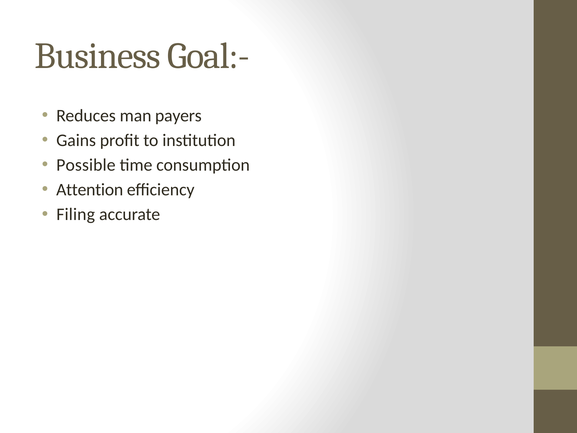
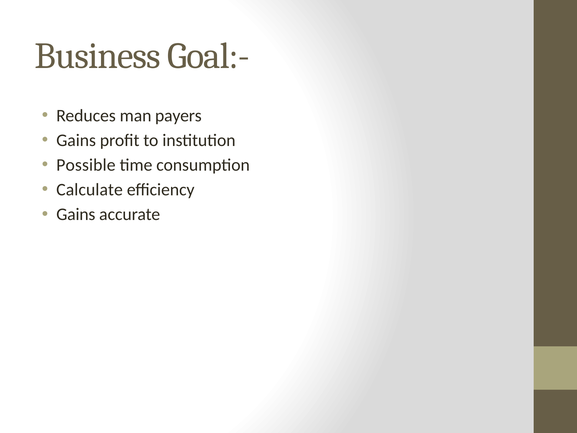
Attention: Attention -> Calculate
Filing at (76, 214): Filing -> Gains
